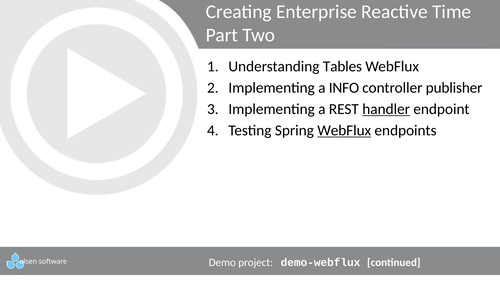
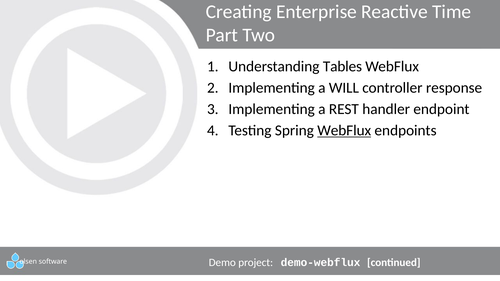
INFO: INFO -> WILL
publisher: publisher -> response
handler underline: present -> none
